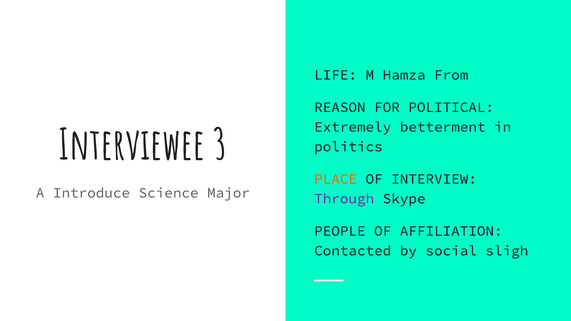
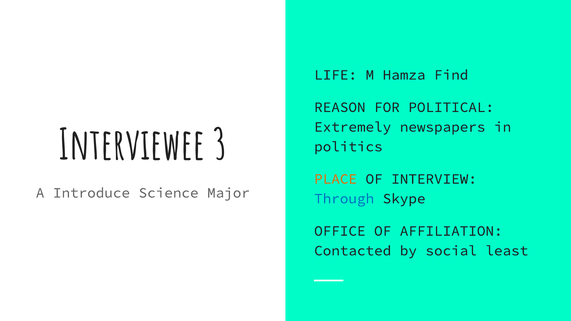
From: From -> Find
betterment: betterment -> newspapers
Through colour: purple -> blue
PEOPLE: PEOPLE -> OFFICE
sligh: sligh -> least
